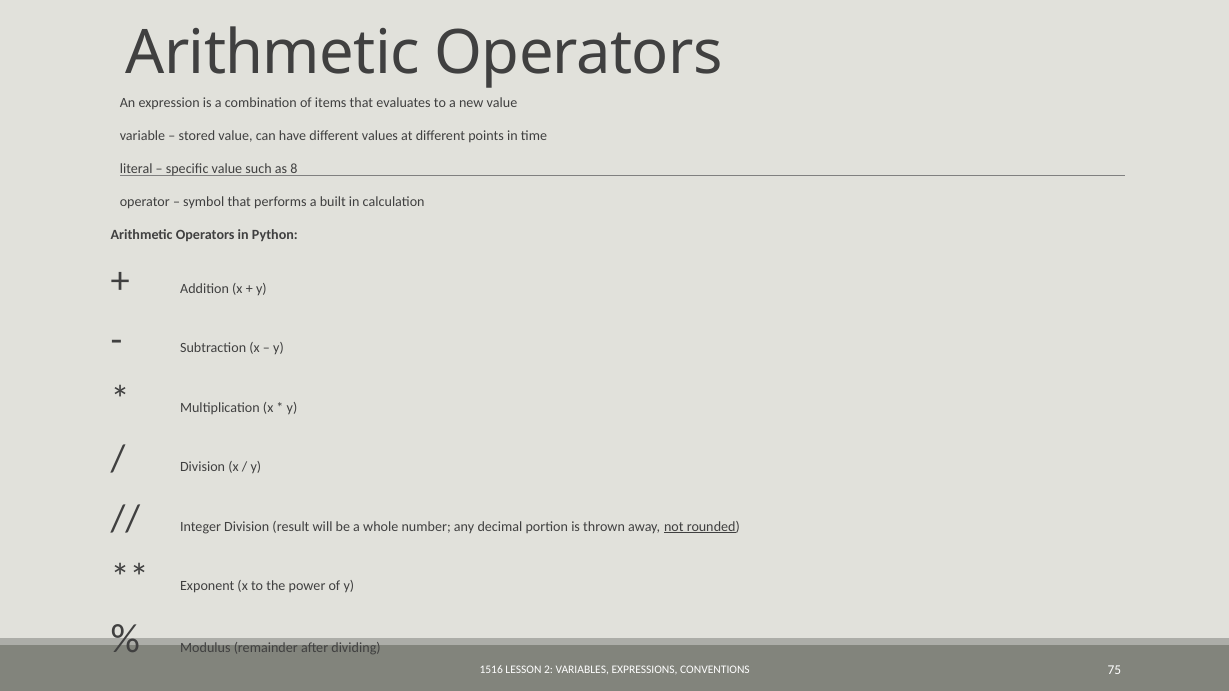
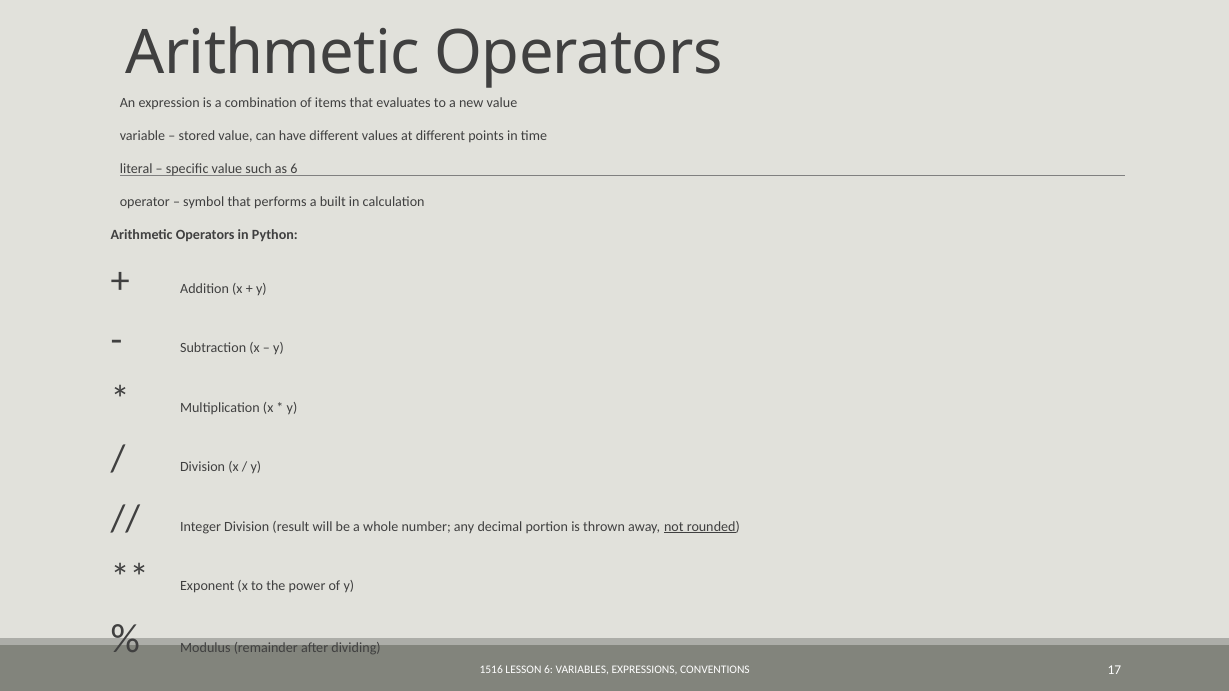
as 8: 8 -> 6
LESSON 2: 2 -> 6
75: 75 -> 17
